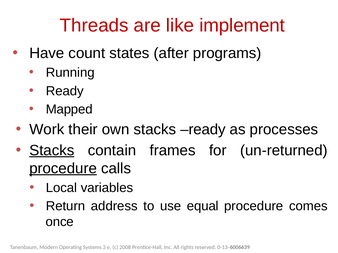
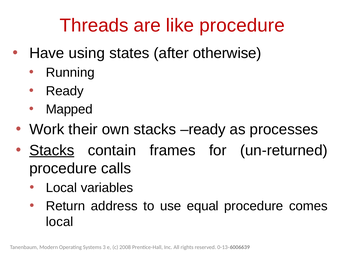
like implement: implement -> procedure
count: count -> using
programs: programs -> otherwise
procedure at (63, 169) underline: present -> none
once at (60, 222): once -> local
